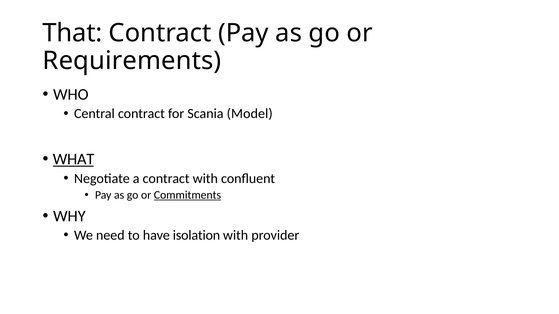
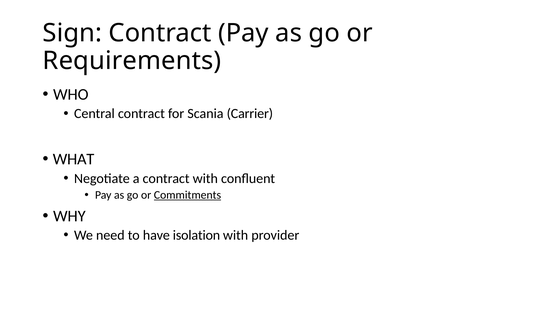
That: That -> Sign
Model: Model -> Carrier
WHAT underline: present -> none
